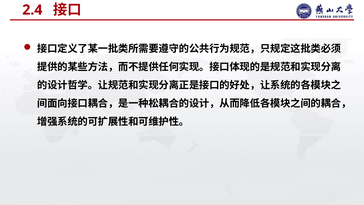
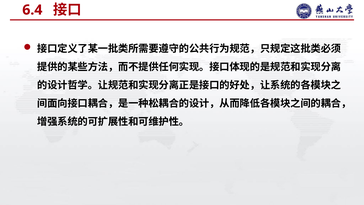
2.4: 2.4 -> 6.4
